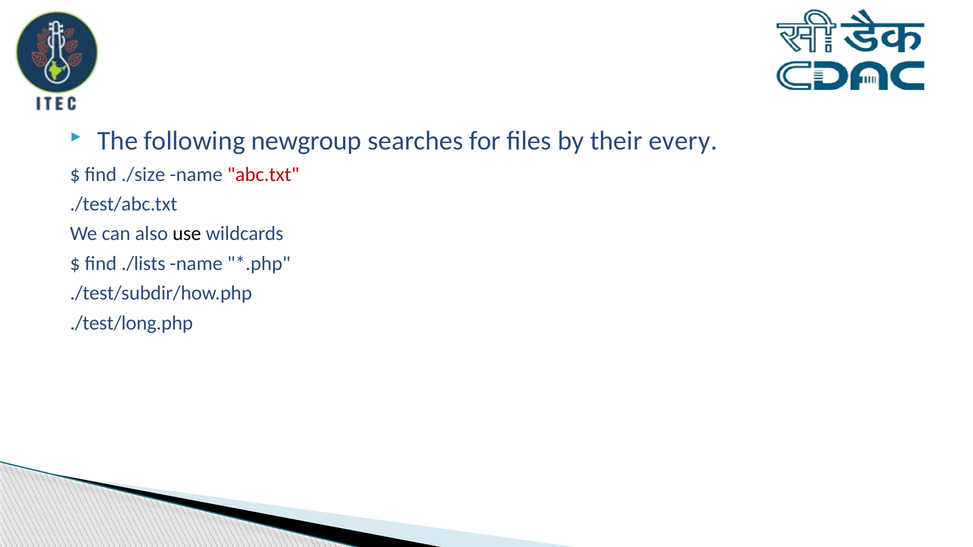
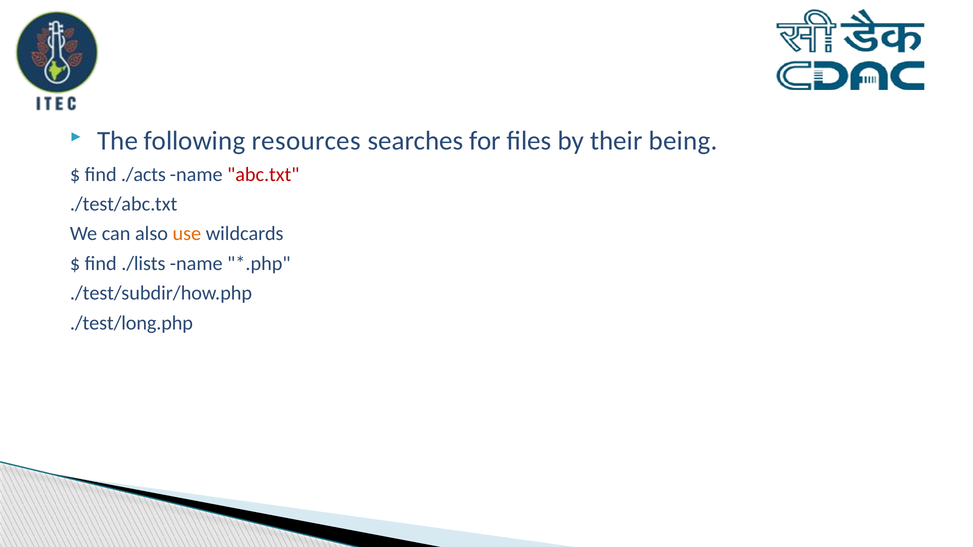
newgroup: newgroup -> resources
every: every -> being
./size: ./size -> ./acts
use colour: black -> orange
